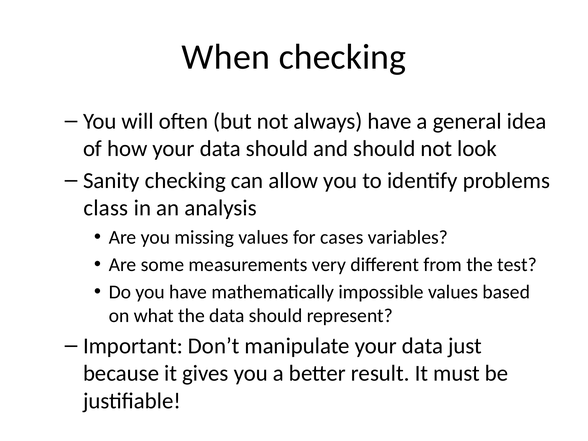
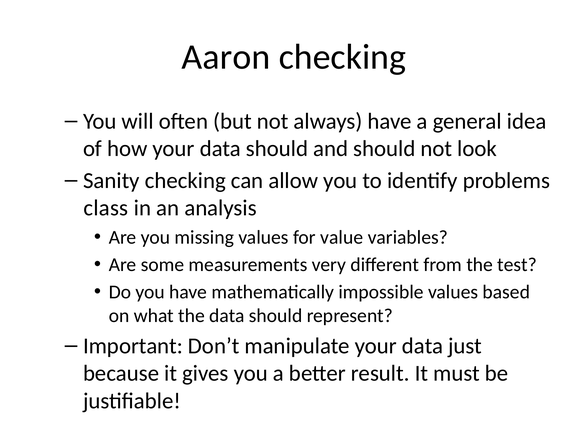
When: When -> Aaron
cases: cases -> value
